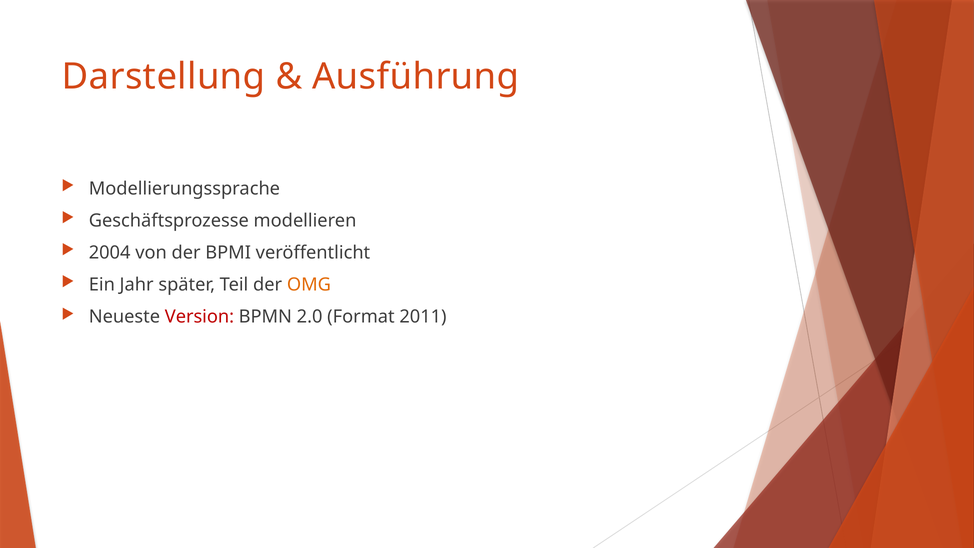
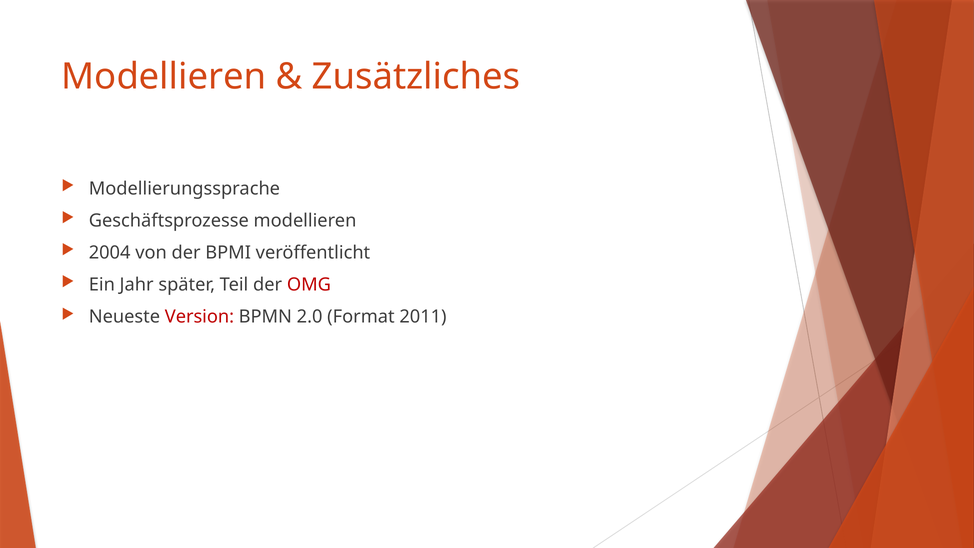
Darstellung at (164, 77): Darstellung -> Modellieren
Ausführung: Ausführung -> Zusätzliches
OMG colour: orange -> red
